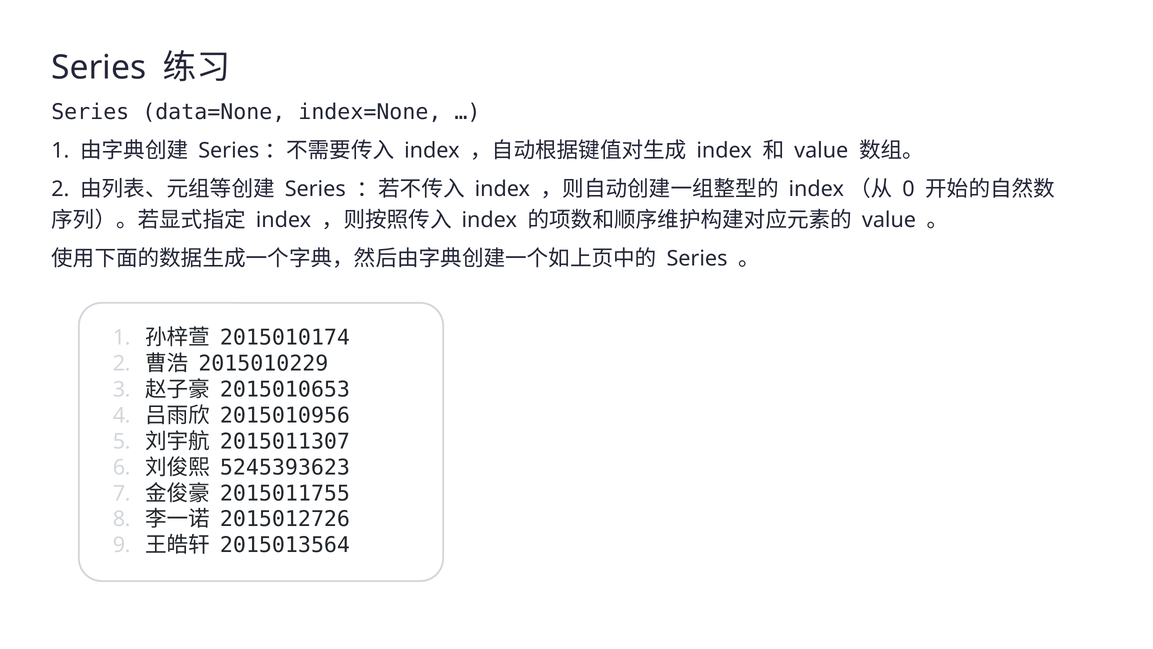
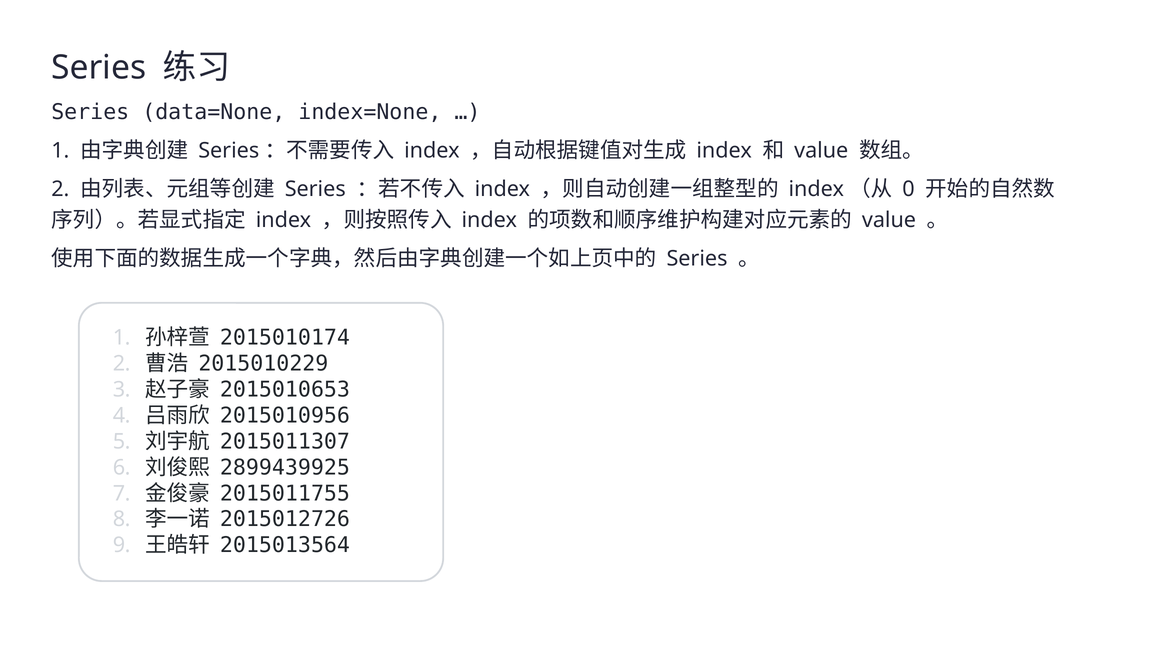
5245393623: 5245393623 -> 2899439925
